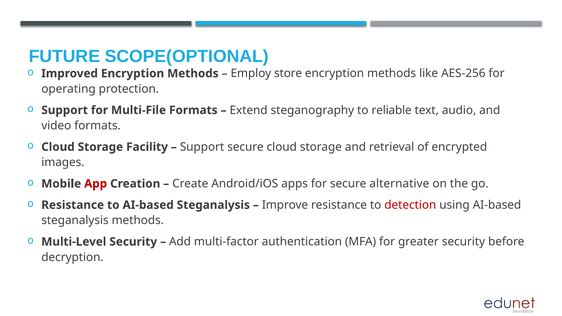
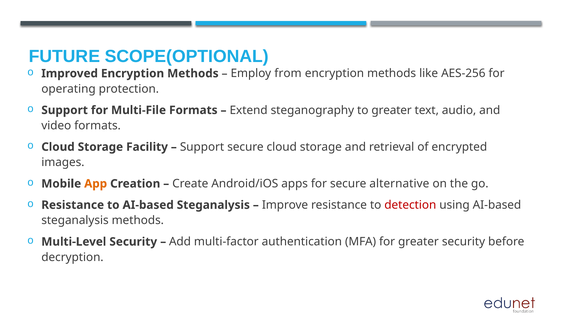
store: store -> from
to reliable: reliable -> greater
App colour: red -> orange
